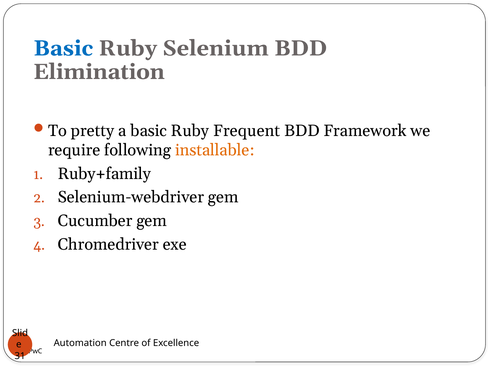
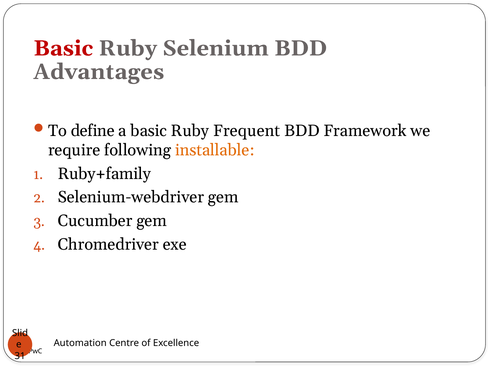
Basic at (63, 48) colour: blue -> red
Elimination: Elimination -> Advantages
pretty: pretty -> define
